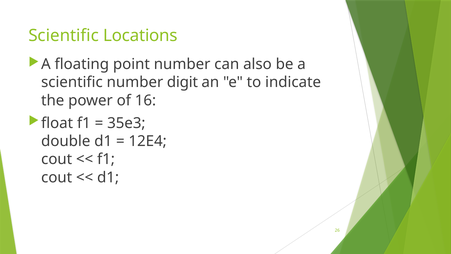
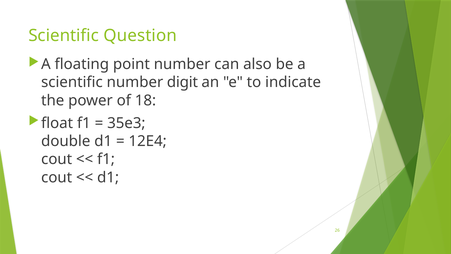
Locations: Locations -> Question
16: 16 -> 18
